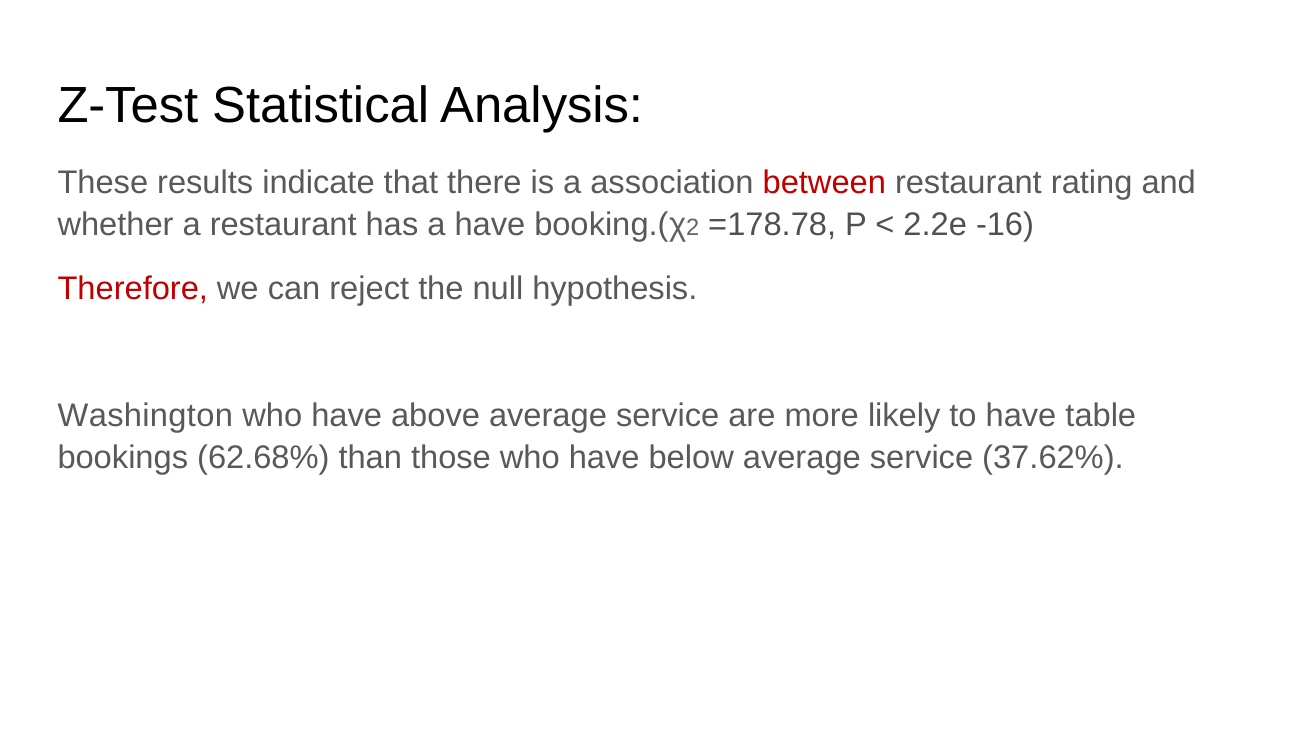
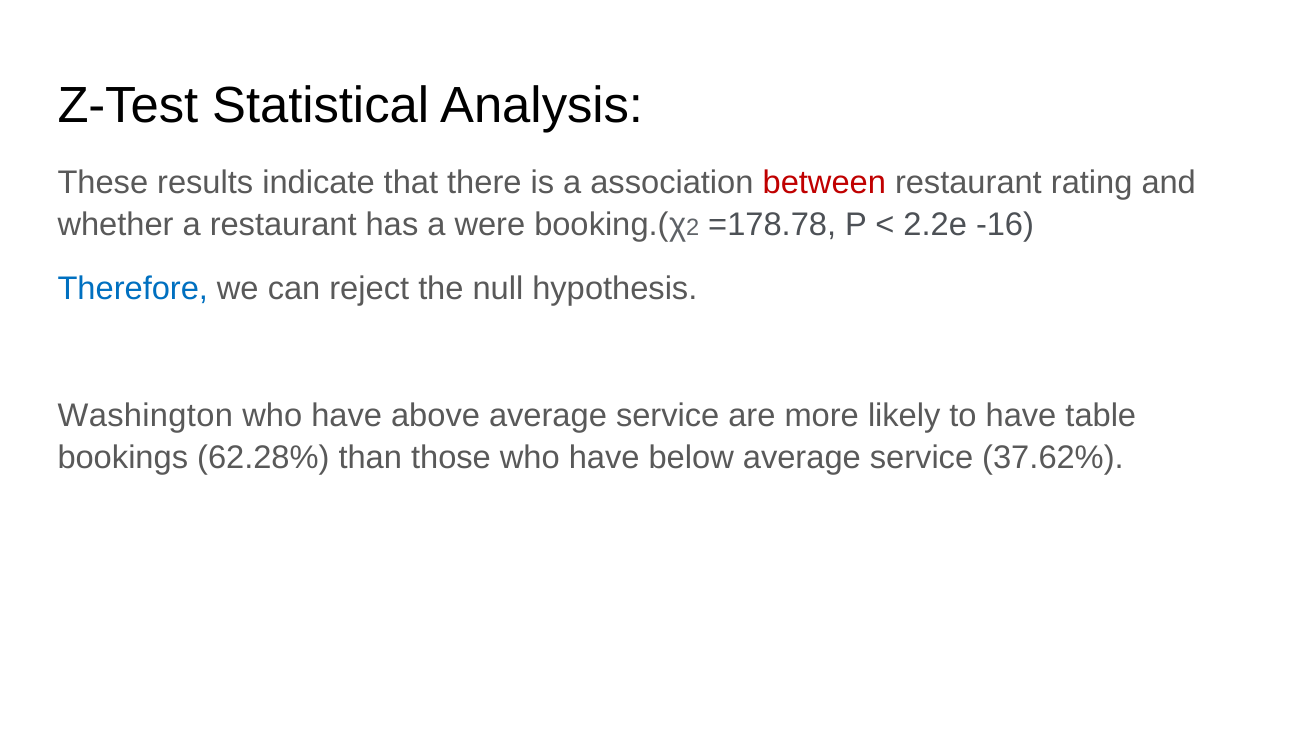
a have: have -> were
Therefore colour: red -> blue
62.68%: 62.68% -> 62.28%
